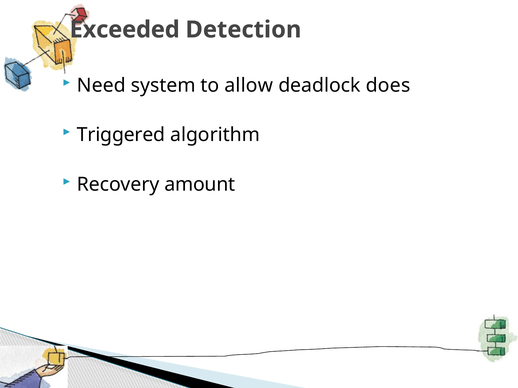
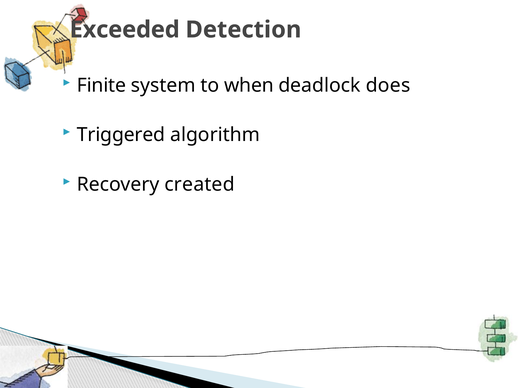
Need: Need -> Finite
allow: allow -> when
amount: amount -> created
